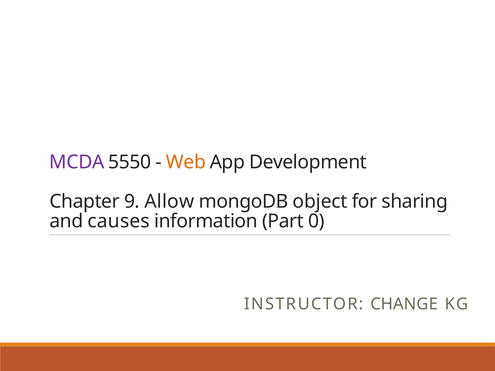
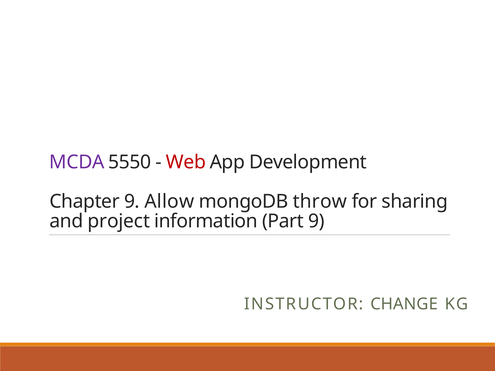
Web colour: orange -> red
object: object -> throw
causes: causes -> project
Part 0: 0 -> 9
